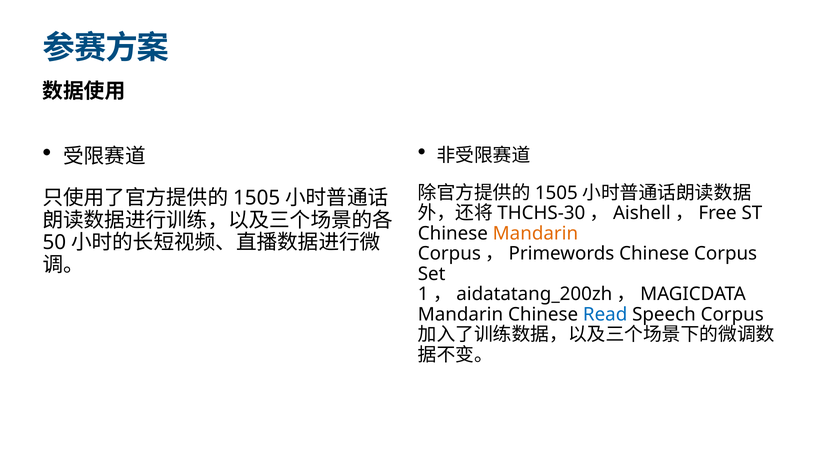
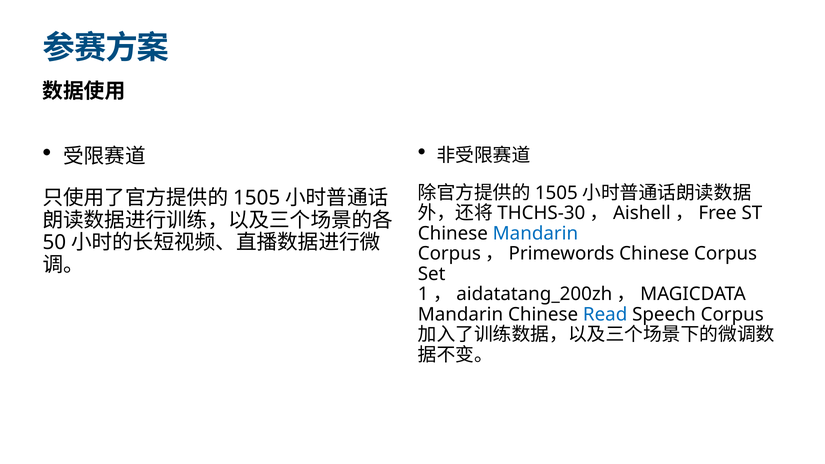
Mandarin at (535, 233) colour: orange -> blue
